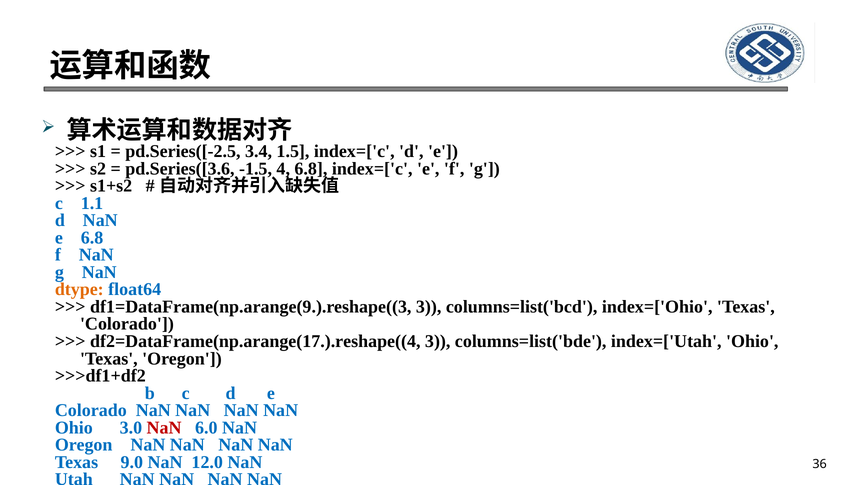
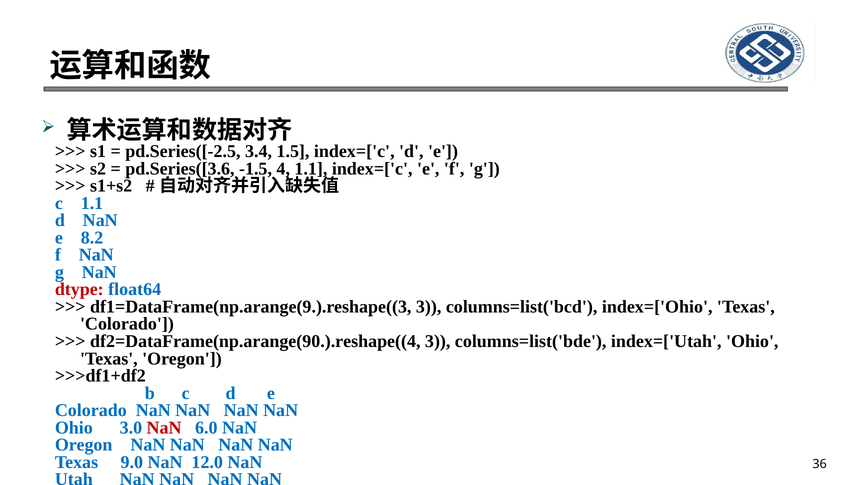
4 6.8: 6.8 -> 1.1
e 6.8: 6.8 -> 8.2
dtype colour: orange -> red
df2=DataFrame(np.arange(17.).reshape((4: df2=DataFrame(np.arange(17.).reshape((4 -> df2=DataFrame(np.arange(90.).reshape((4
